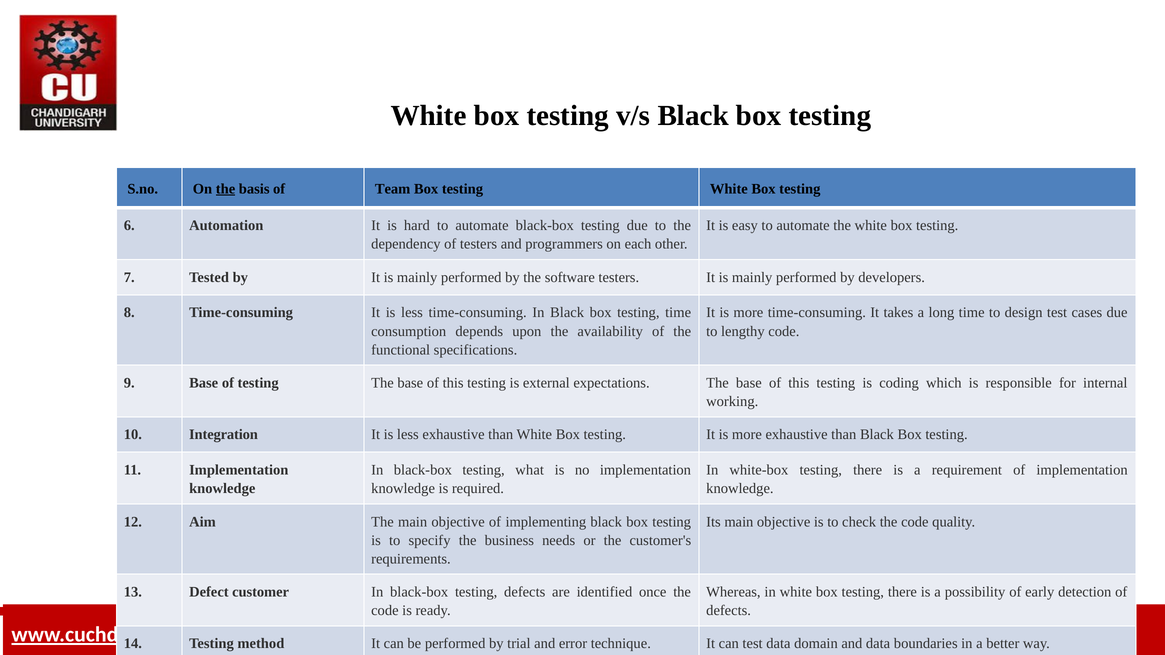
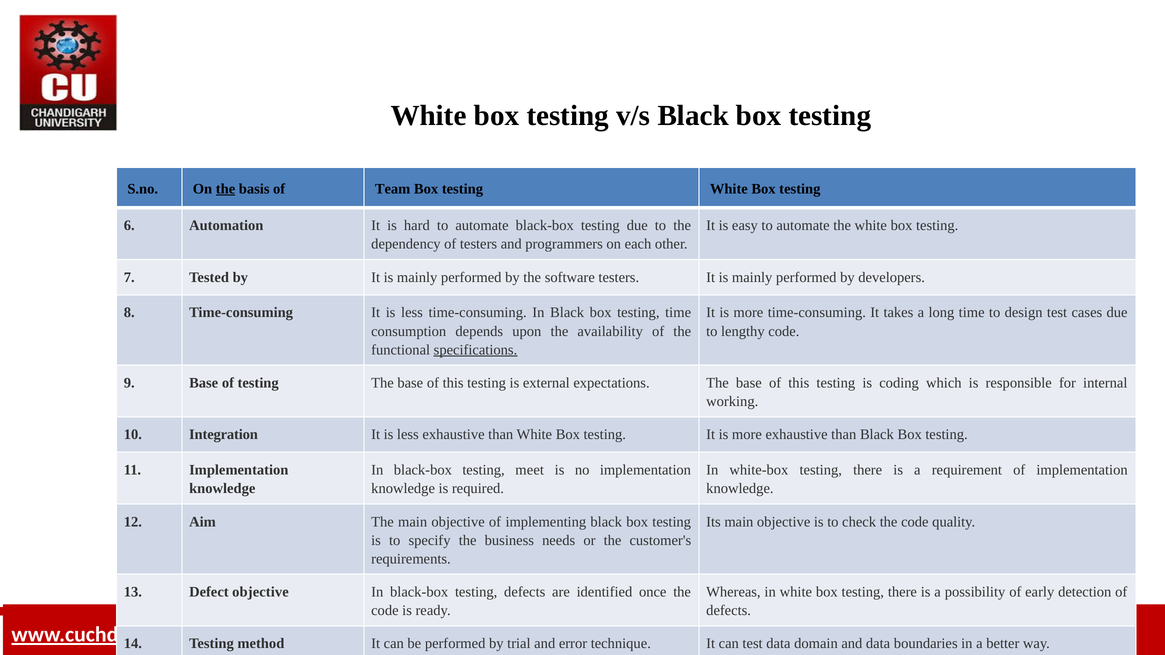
specifications underline: none -> present
what: what -> meet
Defect customer: customer -> objective
